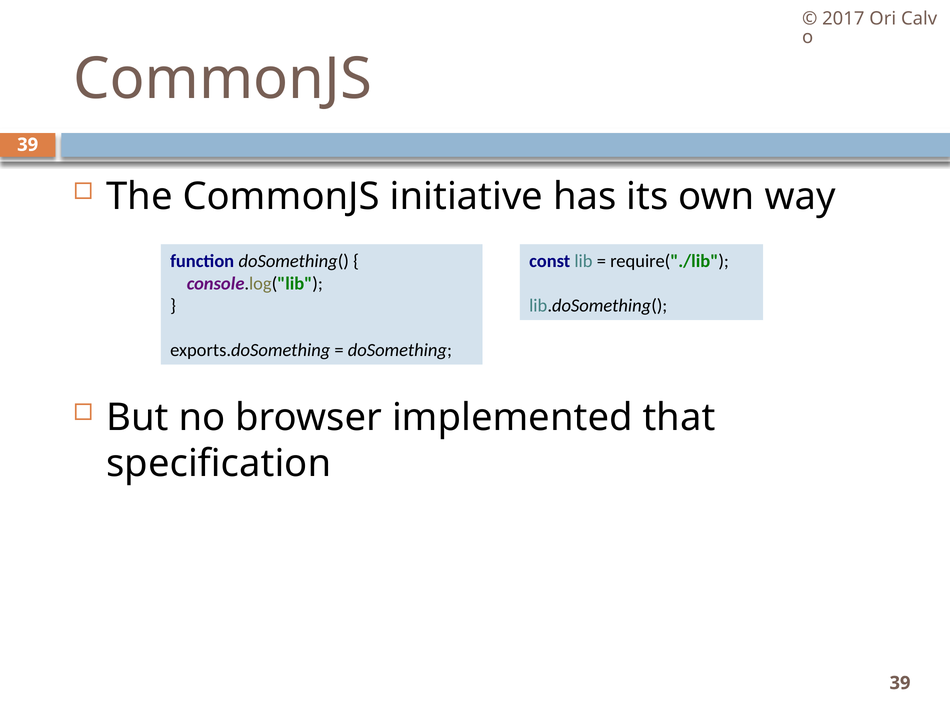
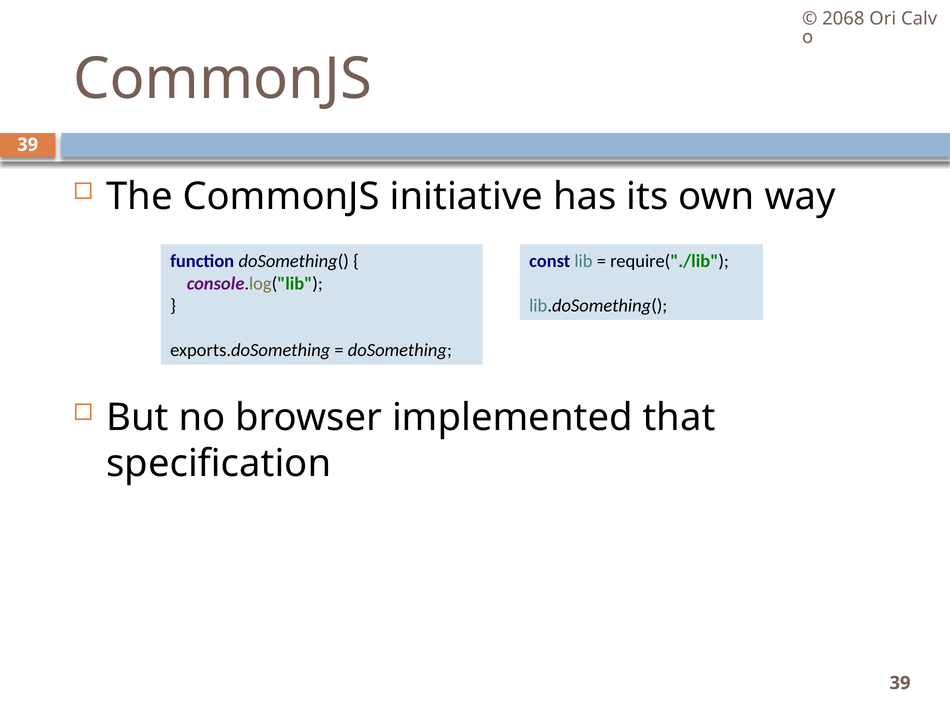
2017: 2017 -> 2068
